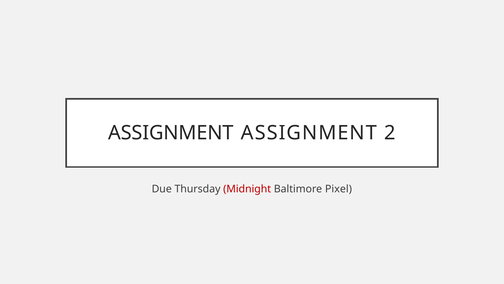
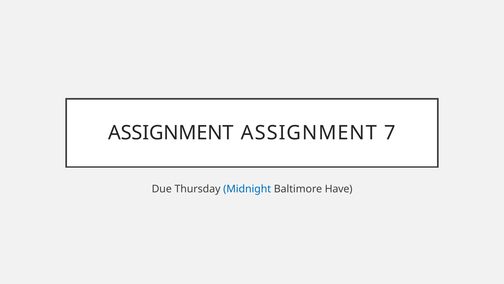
2: 2 -> 7
Midnight colour: red -> blue
Pixel: Pixel -> Have
